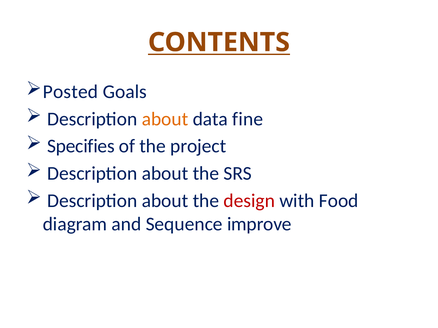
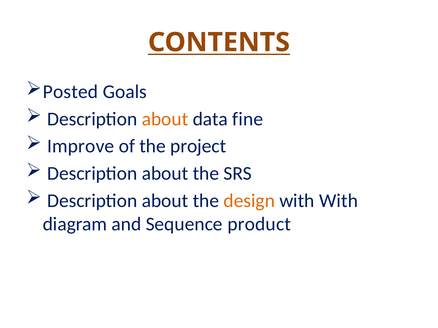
Specifies: Specifies -> Improve
design colour: red -> orange
with Food: Food -> With
improve: improve -> product
